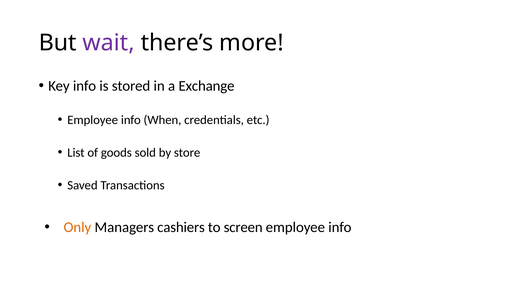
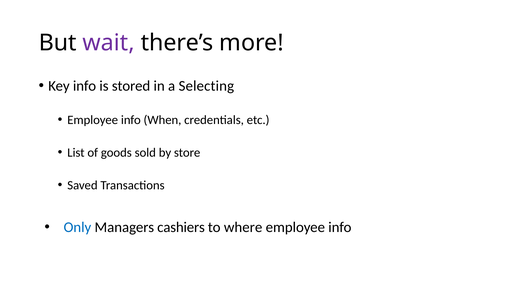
Exchange: Exchange -> Selecting
Only colour: orange -> blue
screen: screen -> where
